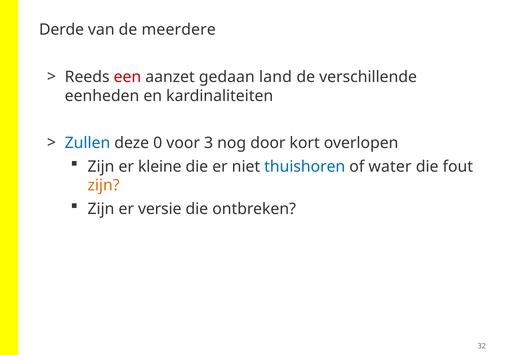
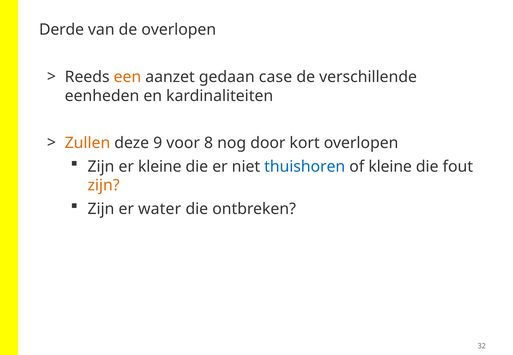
de meerdere: meerdere -> overlopen
een colour: red -> orange
land: land -> case
Zullen colour: blue -> orange
0: 0 -> 9
3: 3 -> 8
of water: water -> kleine
versie: versie -> water
